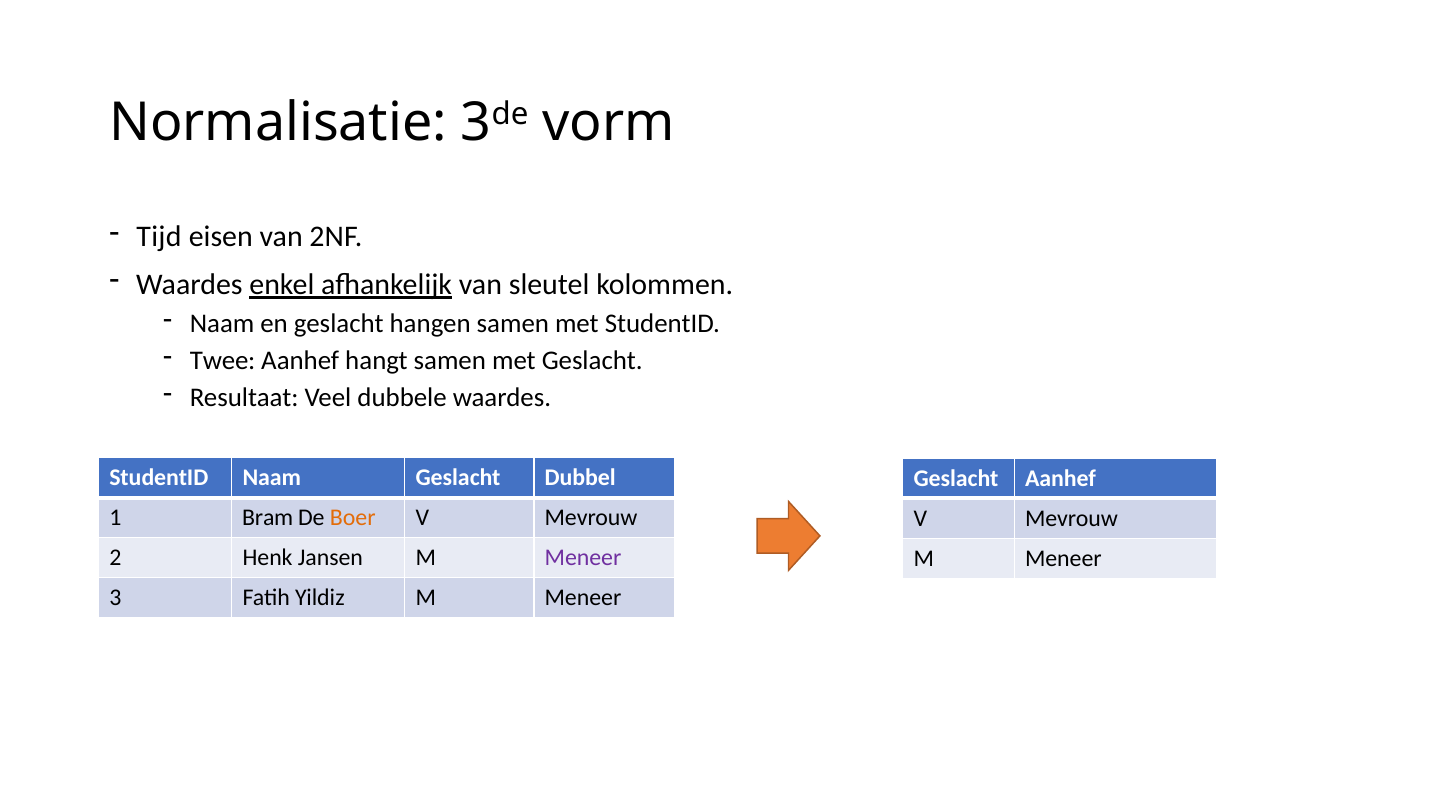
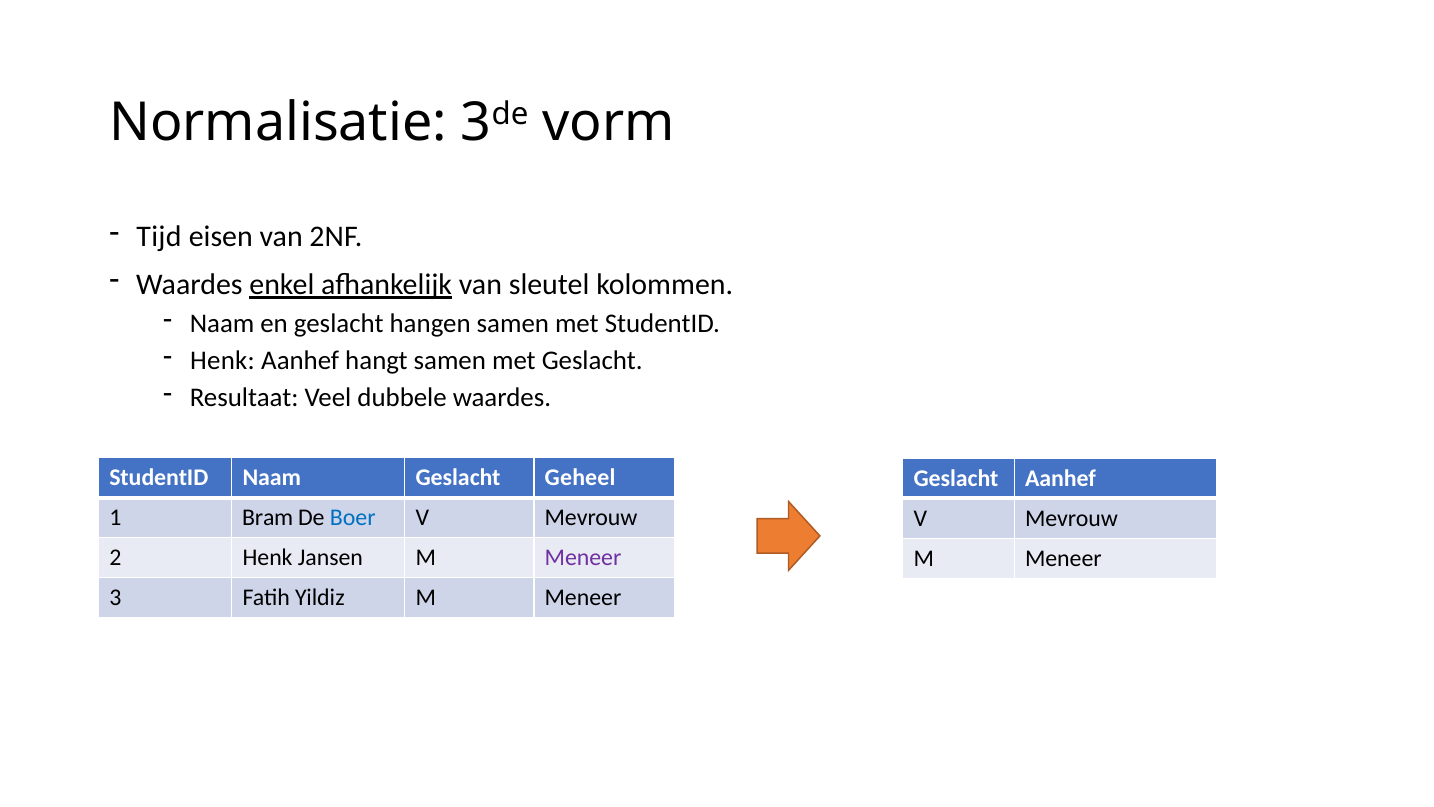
Twee at (223, 360): Twee -> Henk
Dubbel: Dubbel -> Geheel
Boer colour: orange -> blue
